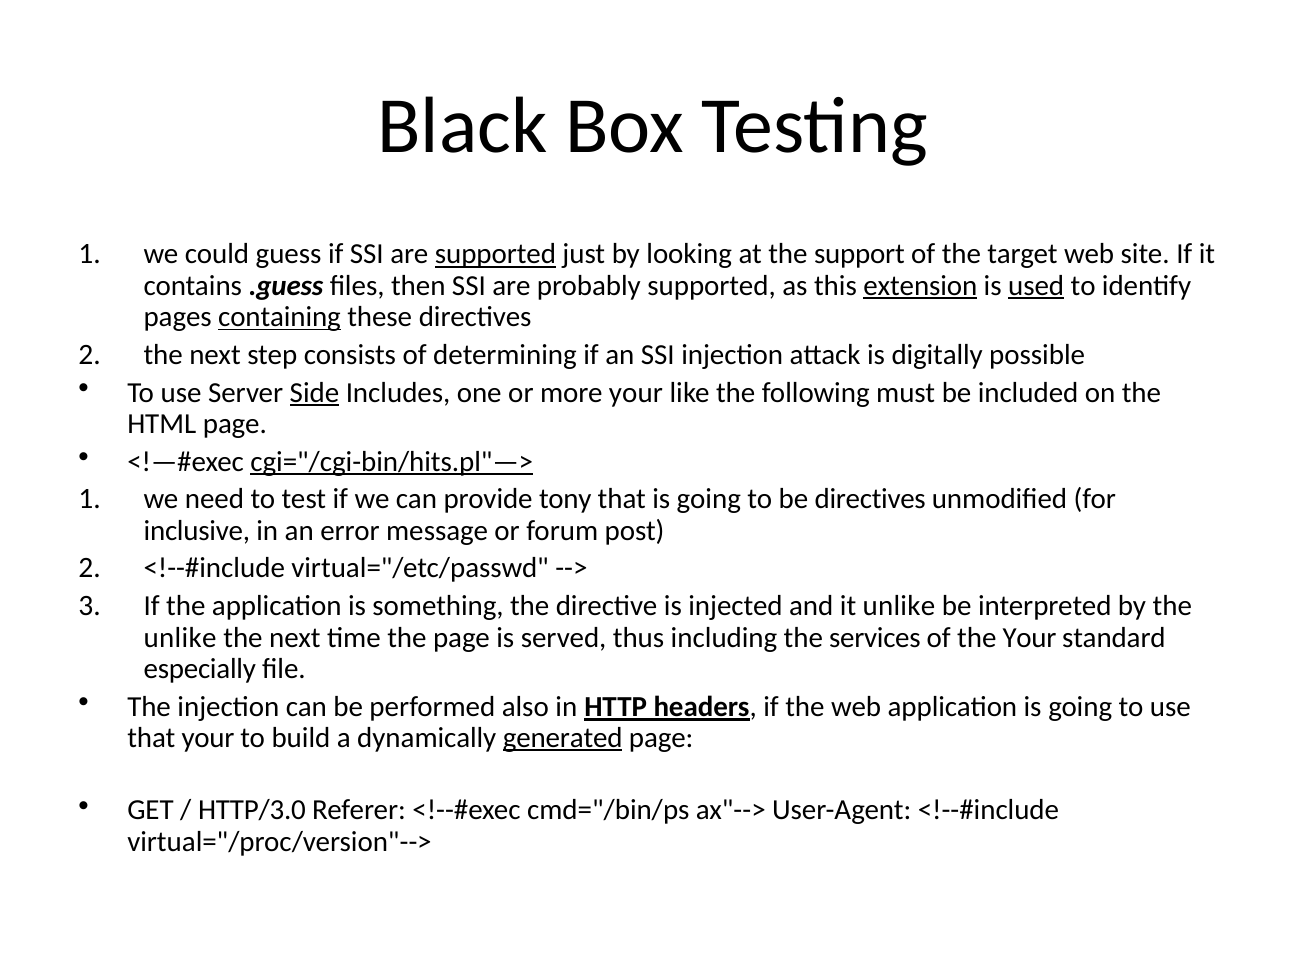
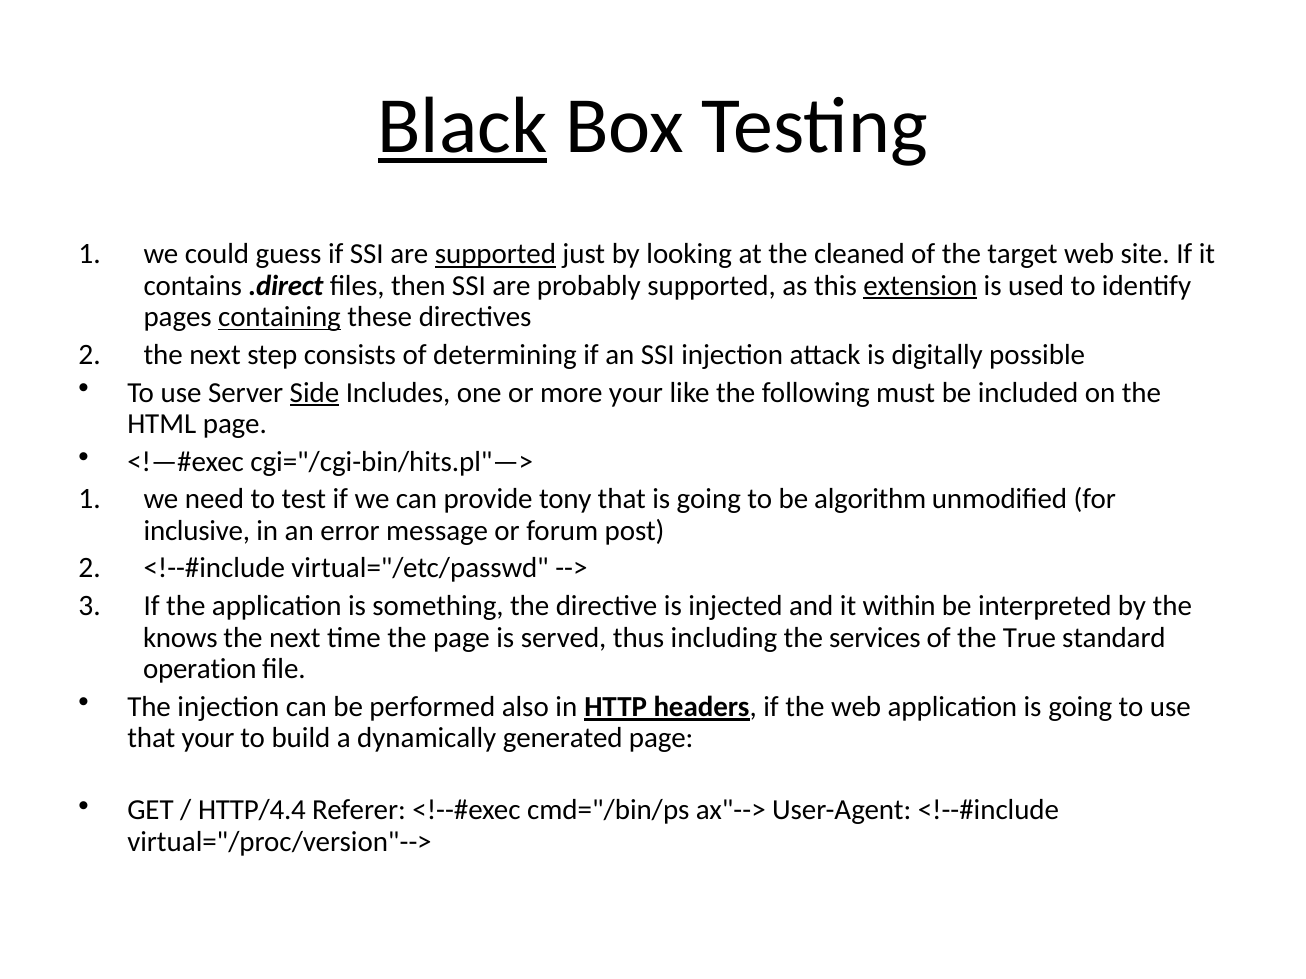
Black underline: none -> present
support: support -> cleaned
.guess: .guess -> .direct
used underline: present -> none
cgi="/cgi-bin/hits.pl"—> underline: present -> none
be directives: directives -> algorithm
it unlike: unlike -> within
unlike at (180, 638): unlike -> knows
the Your: Your -> True
especially: especially -> operation
generated underline: present -> none
HTTP/3.0: HTTP/3.0 -> HTTP/4.4
